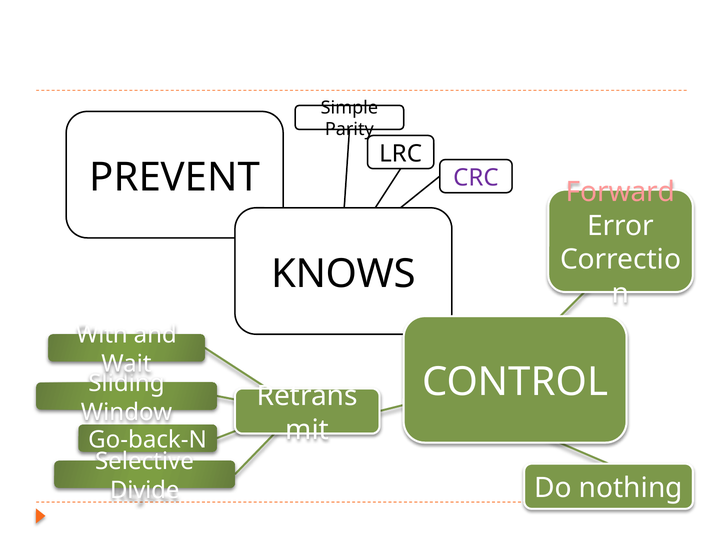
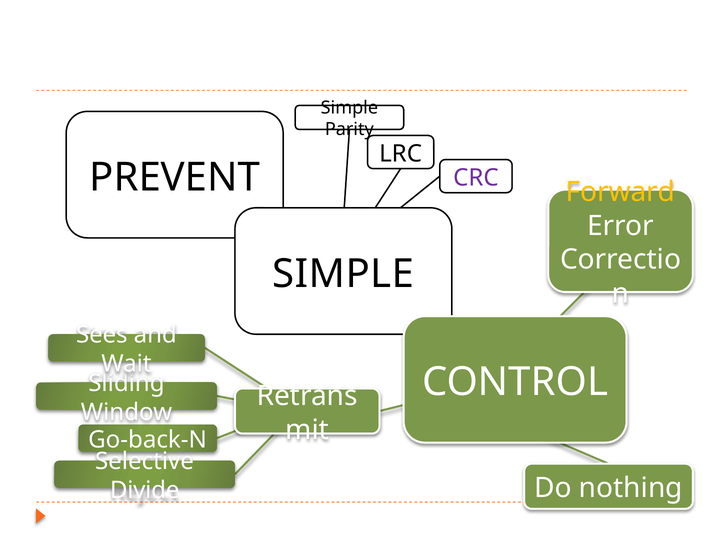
Forward colour: pink -> yellow
KNOWS at (344, 274): KNOWS -> SIMPLE
With: With -> Sees
